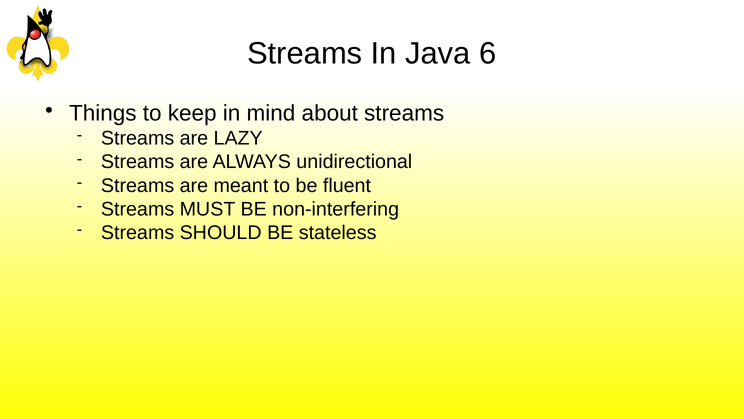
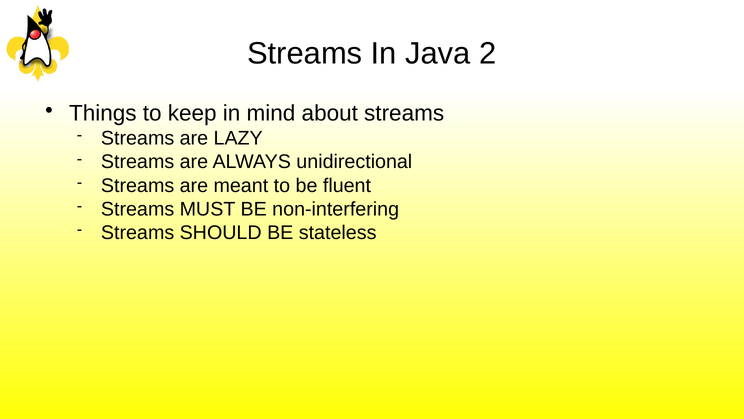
6: 6 -> 2
